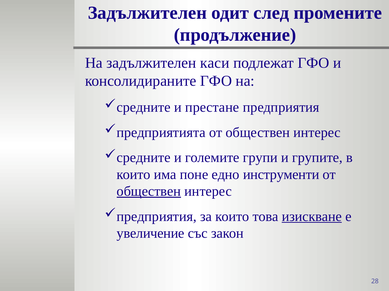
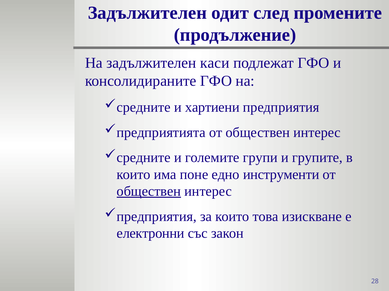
престане: престане -> хартиени
изискване underline: present -> none
увеличение: увеличение -> електронни
